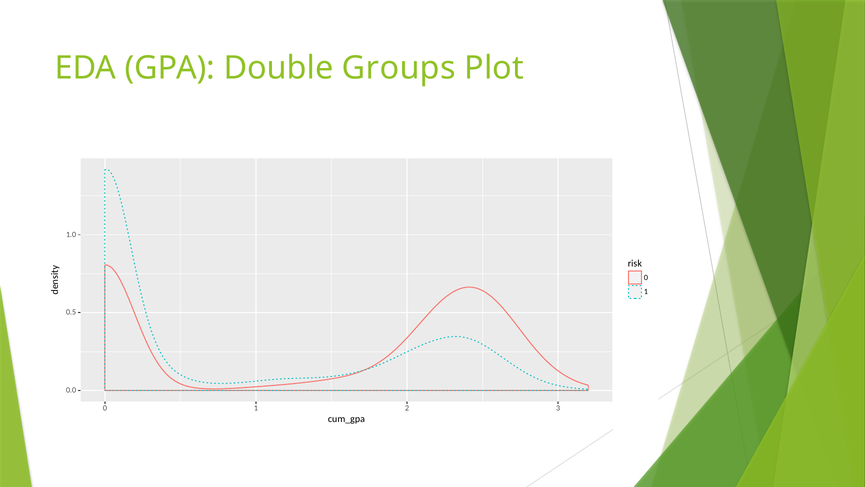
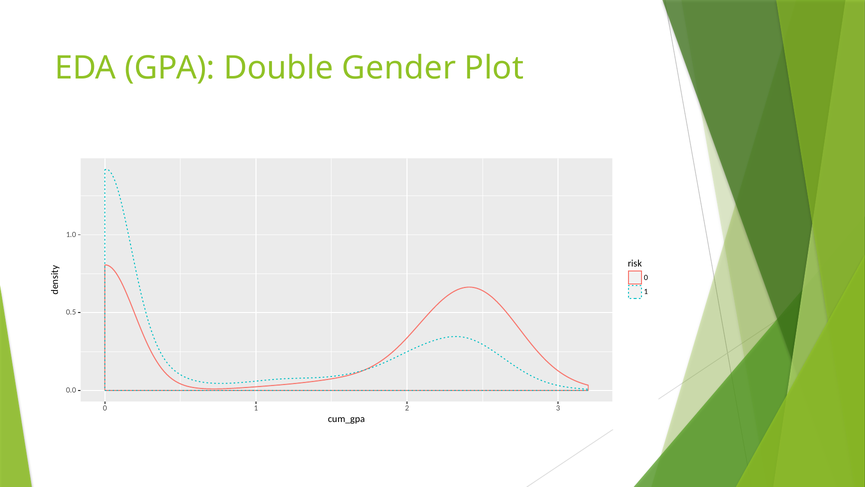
Groups: Groups -> Gender
